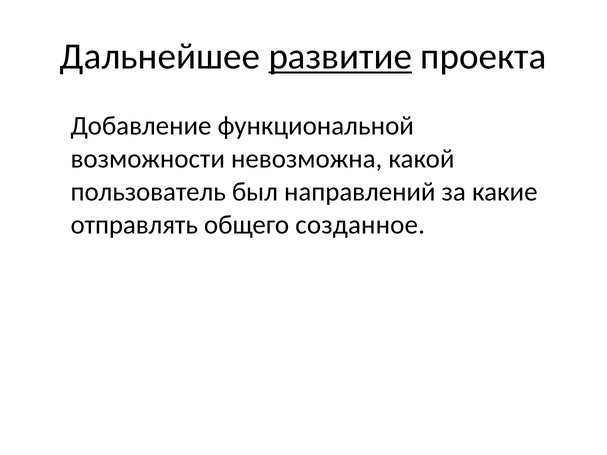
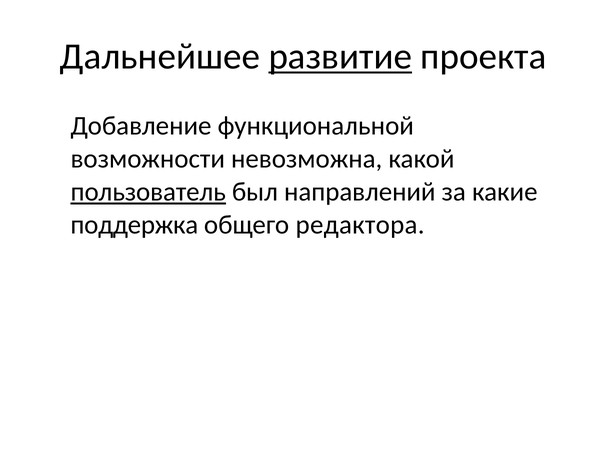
пользователь underline: none -> present
отправлять: отправлять -> поддержка
созданное: созданное -> редактора
